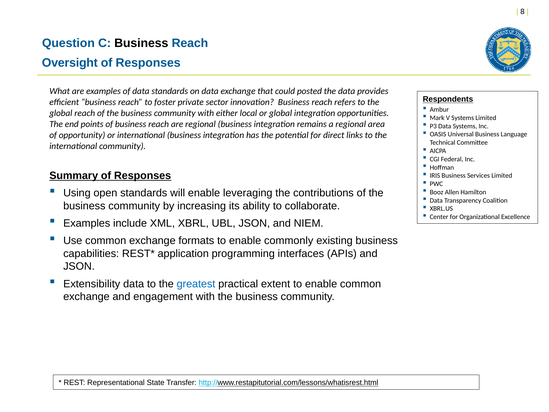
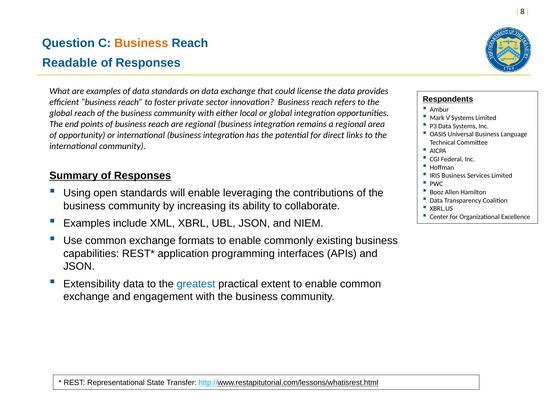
Business at (141, 43) colour: black -> orange
Oversight: Oversight -> Readable
posted: posted -> license
